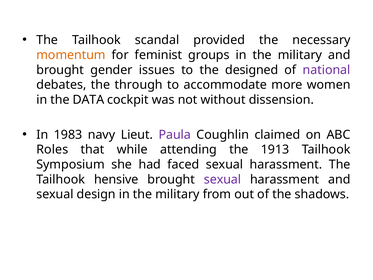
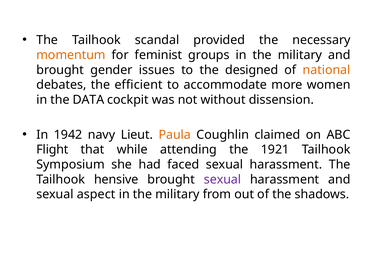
national colour: purple -> orange
through: through -> efficient
1983: 1983 -> 1942
Paula colour: purple -> orange
Roles: Roles -> Flight
1913: 1913 -> 1921
design: design -> aspect
